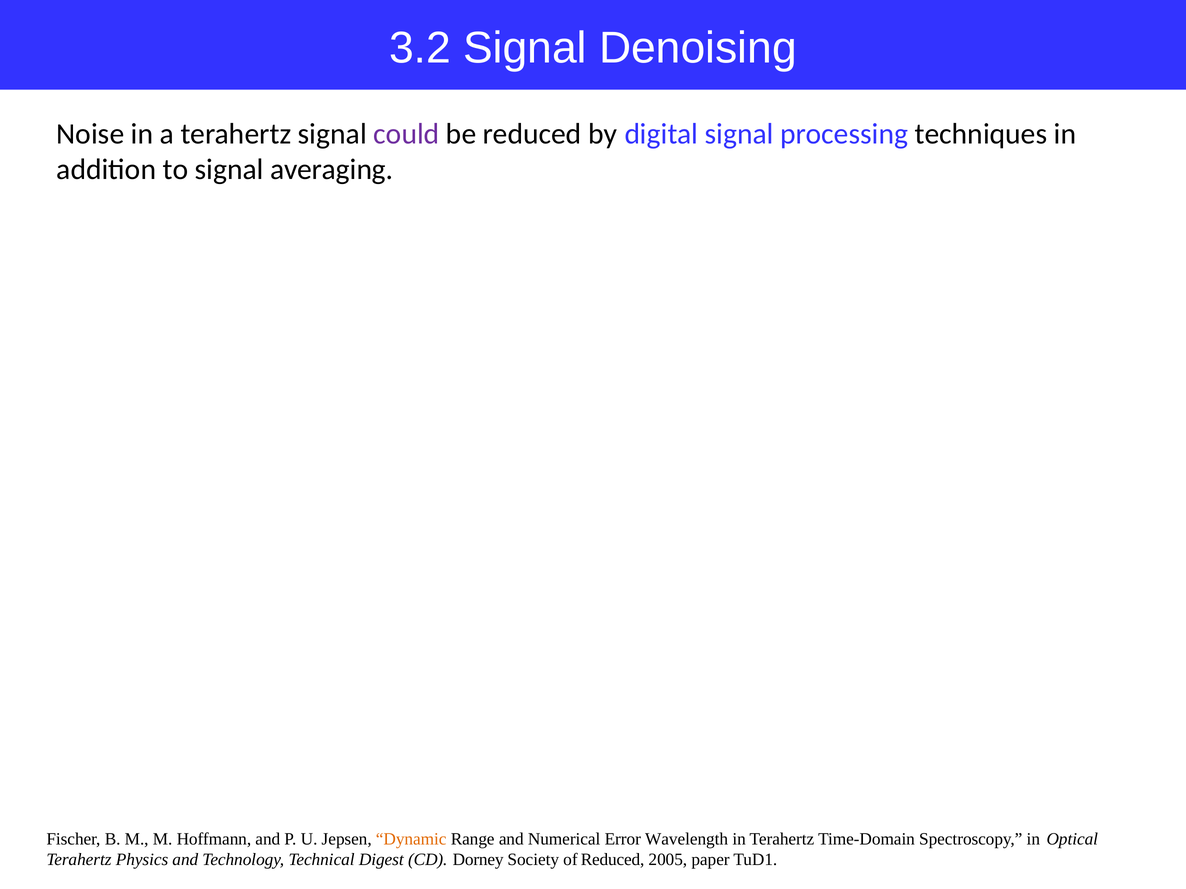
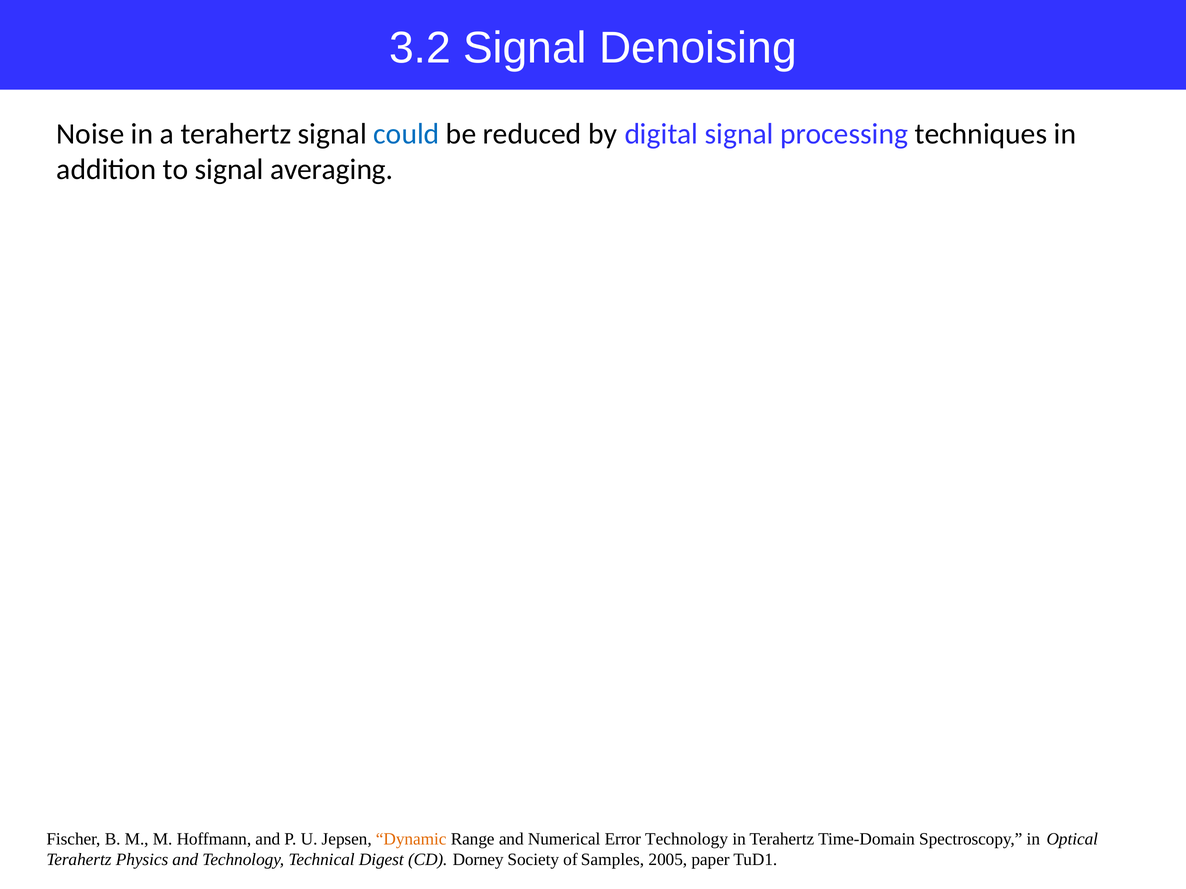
could colour: purple -> blue
Error Wavelength: Wavelength -> Technology
of Reduced: Reduced -> Samples
